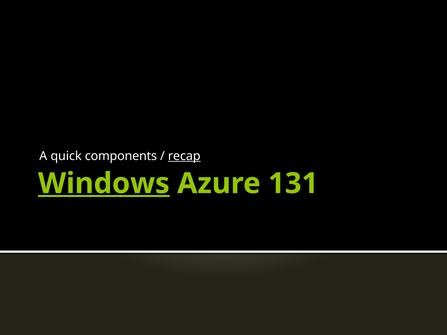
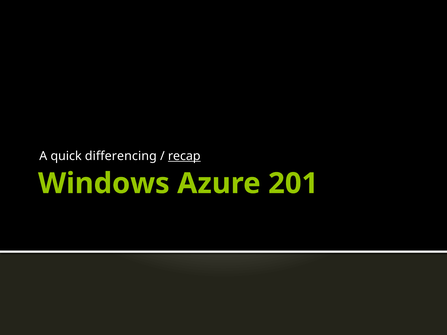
components: components -> differencing
Windows underline: present -> none
131: 131 -> 201
